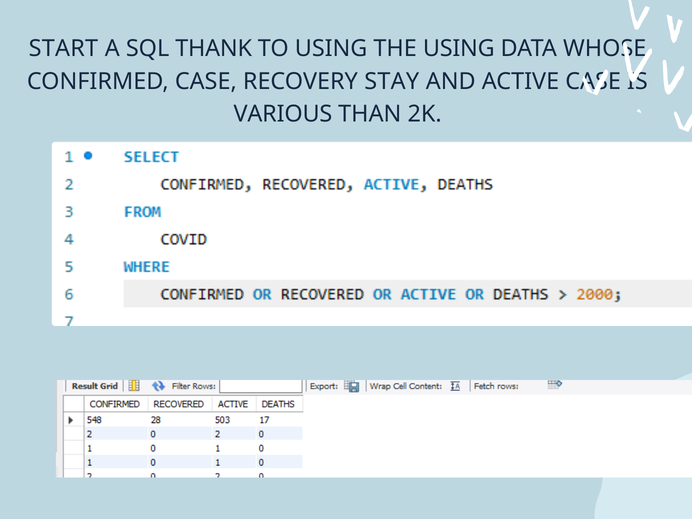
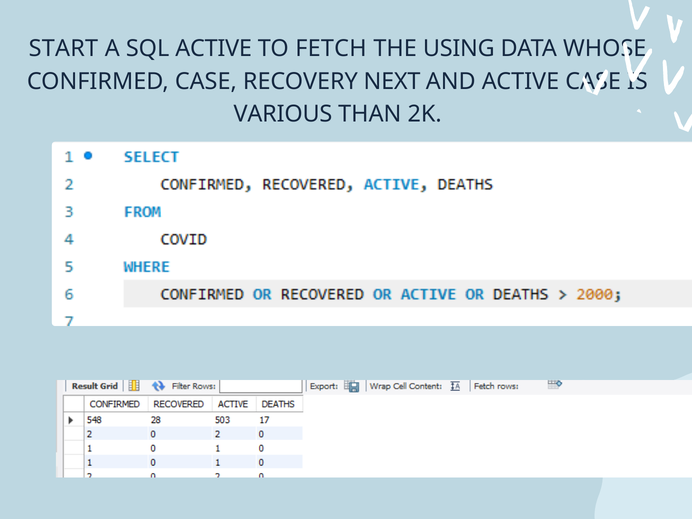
SQL THANK: THANK -> ACTIVE
TO USING: USING -> FETCH
STAY: STAY -> NEXT
